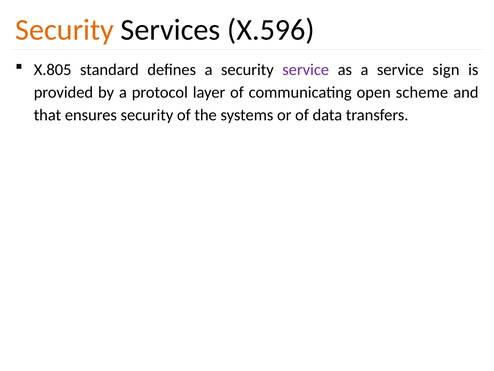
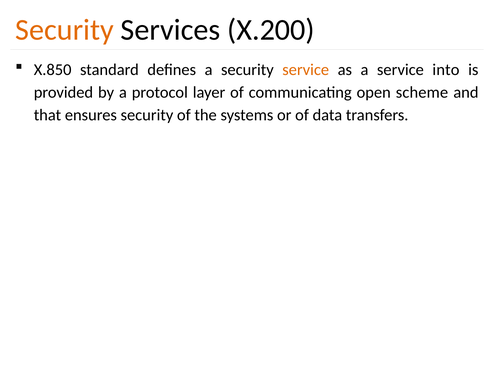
X.596: X.596 -> X.200
X.805: X.805 -> X.850
service at (306, 70) colour: purple -> orange
sign: sign -> into
